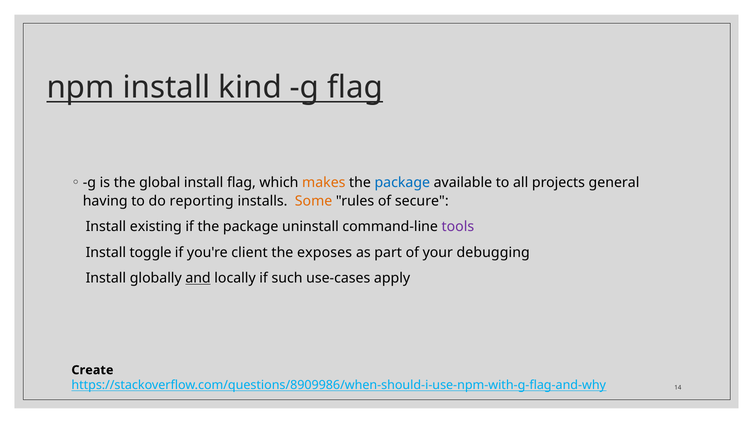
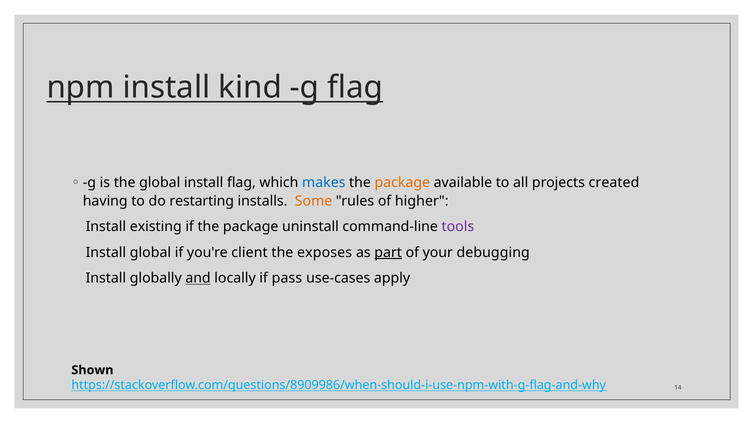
makes colour: orange -> blue
package at (402, 183) colour: blue -> orange
general: general -> created
reporting: reporting -> restarting
secure: secure -> higher
Install toggle: toggle -> global
part underline: none -> present
such: such -> pass
Create: Create -> Shown
